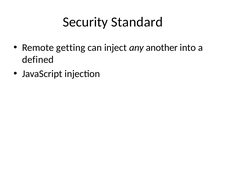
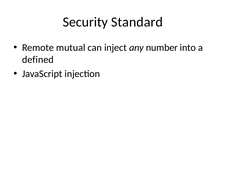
getting: getting -> mutual
another: another -> number
